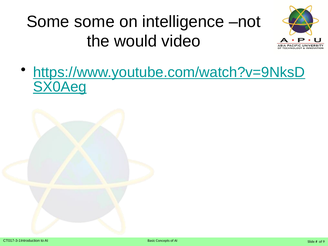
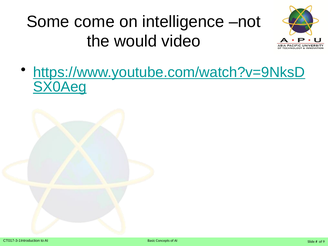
Some some: some -> come
